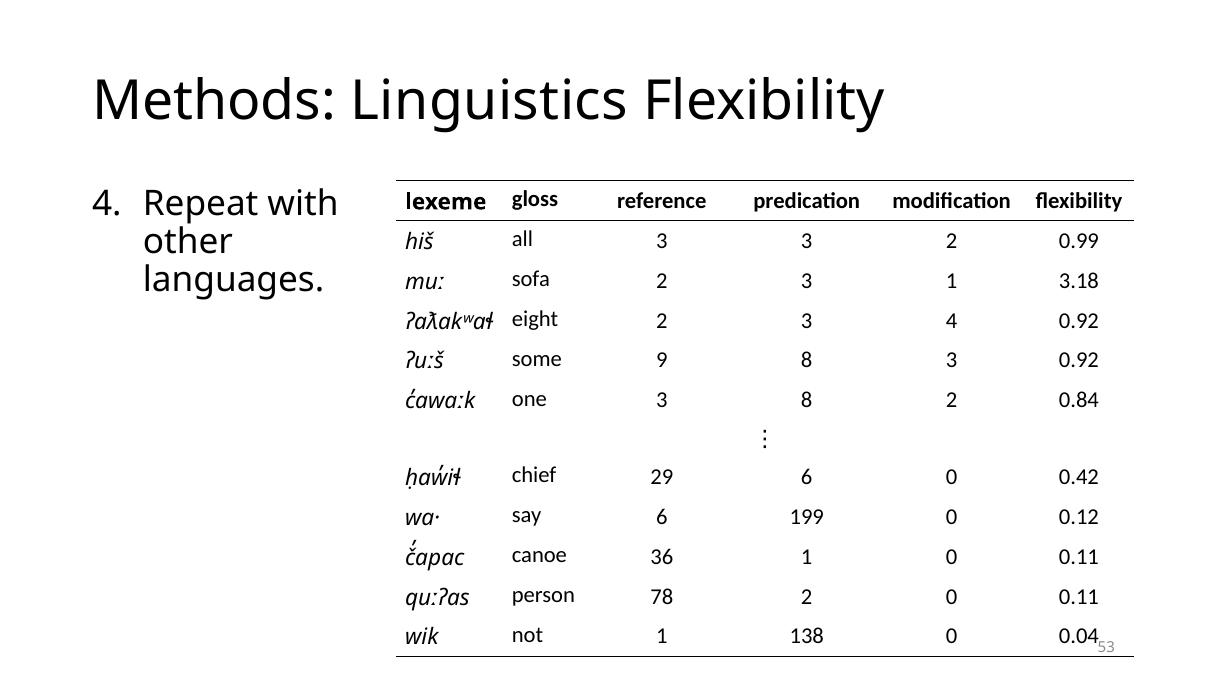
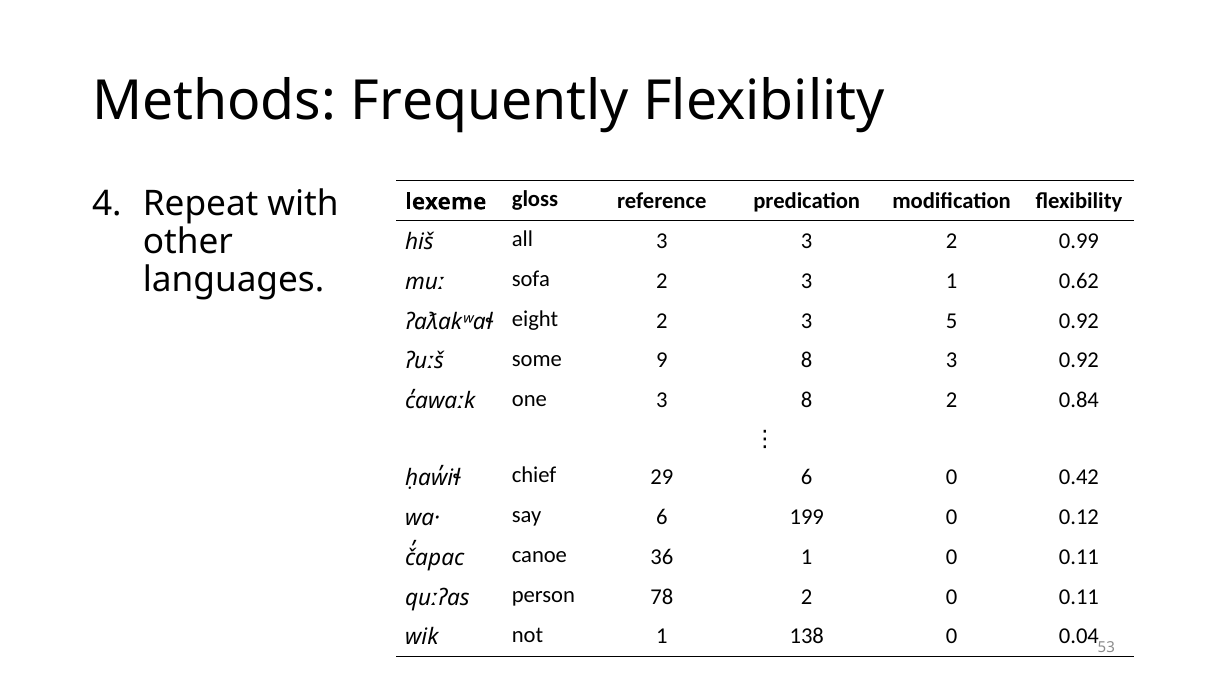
Linguistics: Linguistics -> Frequently
3.18: 3.18 -> 0.62
3 4: 4 -> 5
